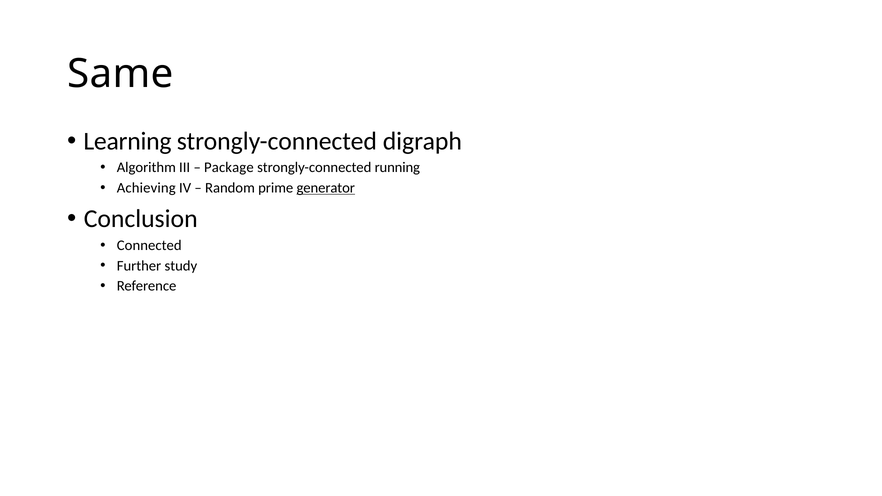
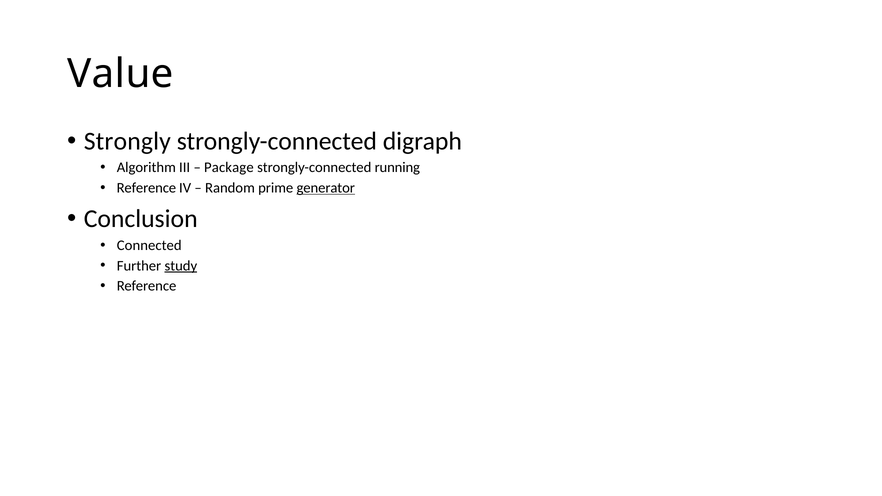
Same: Same -> Value
Learning: Learning -> Strongly
Achieving at (146, 188): Achieving -> Reference
study underline: none -> present
